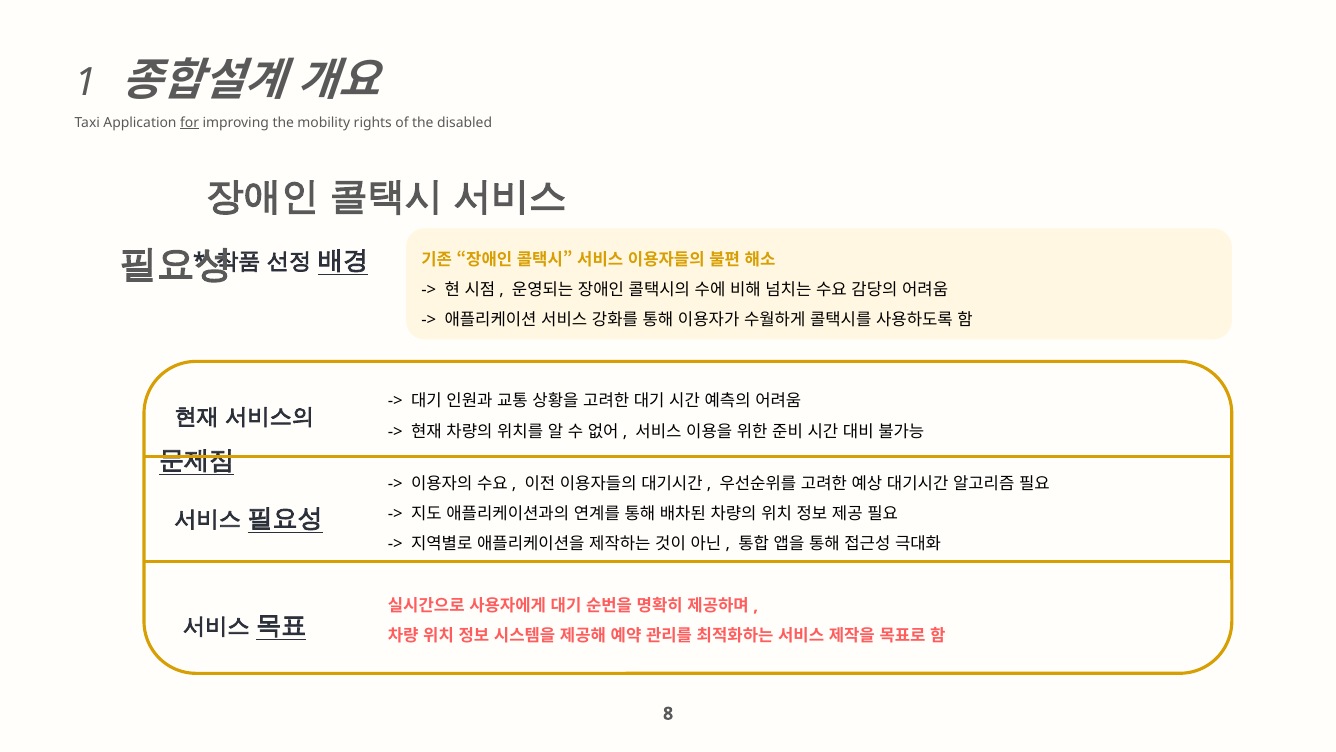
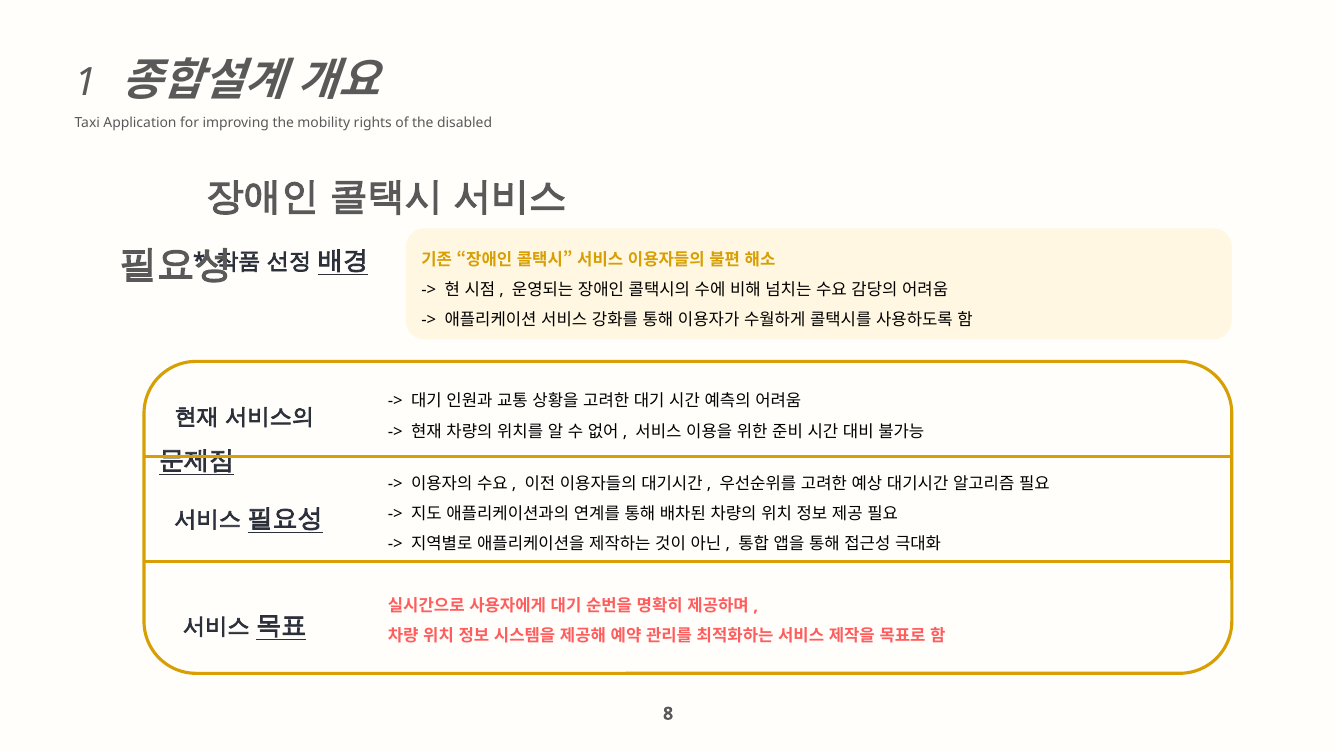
for underline: present -> none
